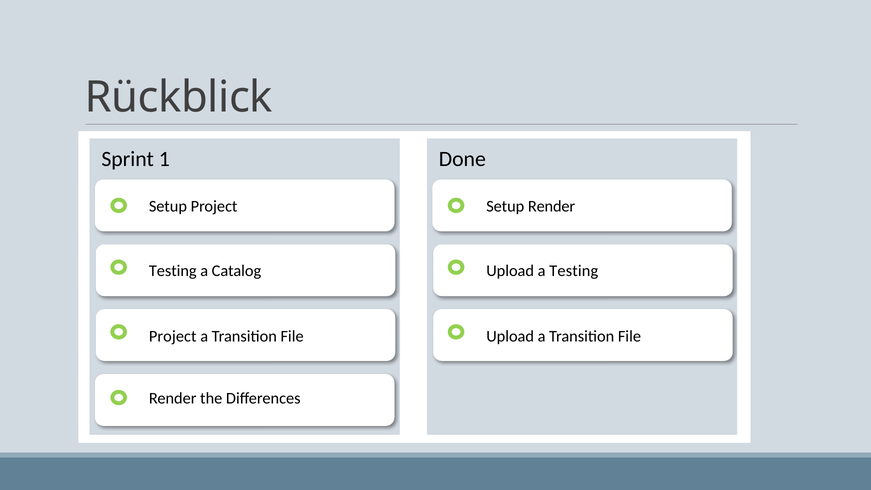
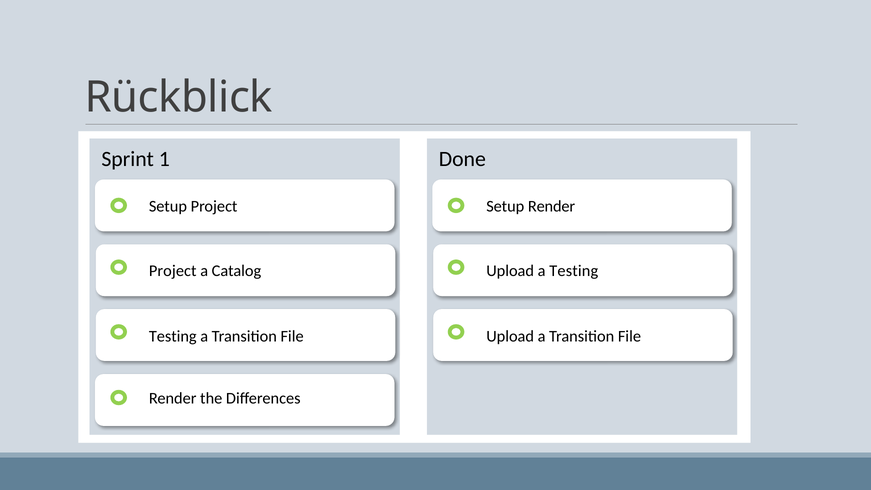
Testing at (173, 271): Testing -> Project
Project at (173, 336): Project -> Testing
